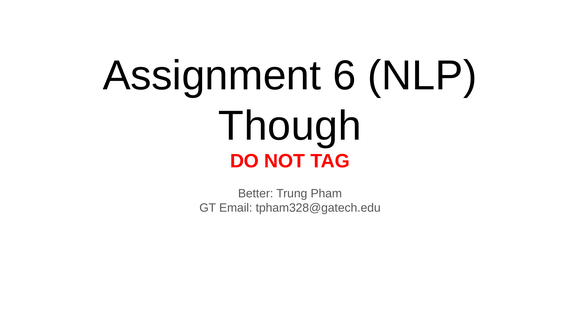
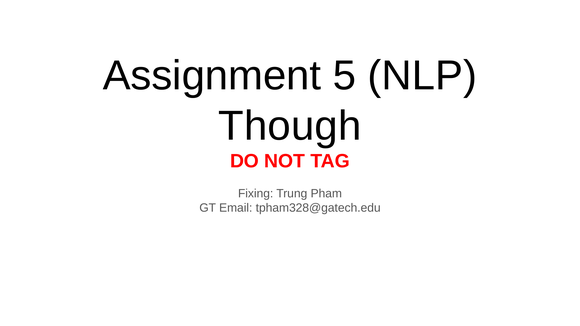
6: 6 -> 5
Better: Better -> Fixing
